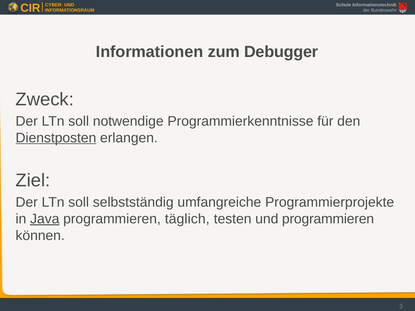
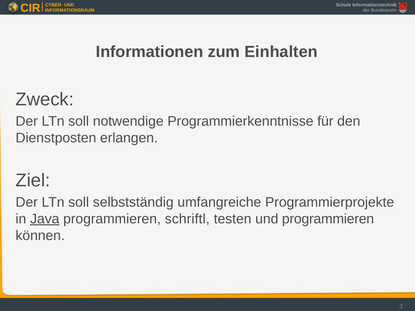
Debugger: Debugger -> Einhalten
Dienstposten underline: present -> none
täglich: täglich -> schriftl
